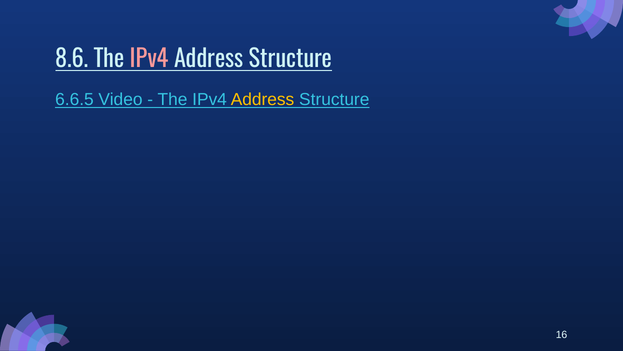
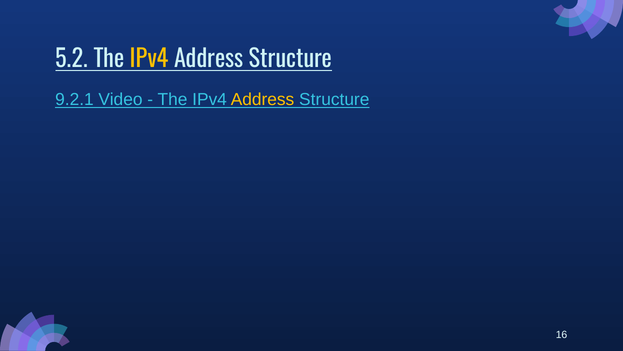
8.6: 8.6 -> 5.2
IPv4 at (149, 59) colour: pink -> yellow
6.6.5: 6.6.5 -> 9.2.1
